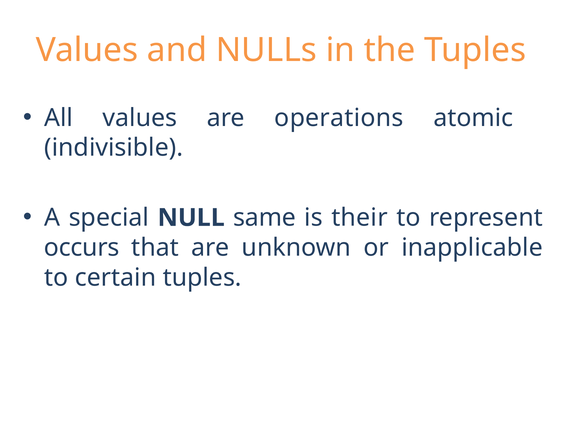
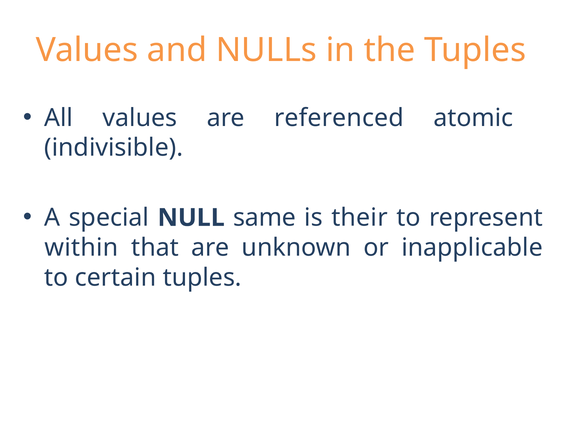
operations: operations -> referenced
occurs: occurs -> within
